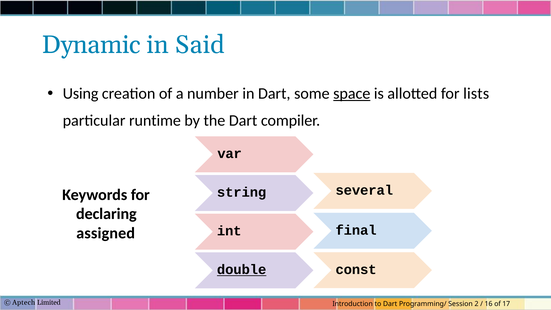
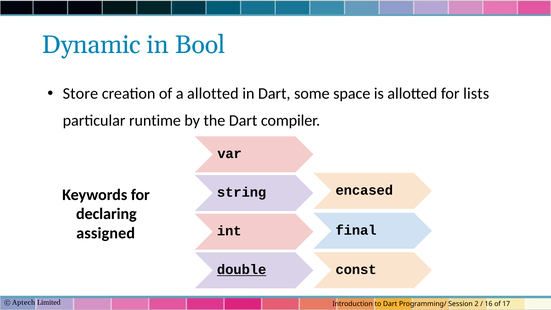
Said: Said -> Bool
Using: Using -> Store
a number: number -> allotted
space underline: present -> none
several: several -> encased
